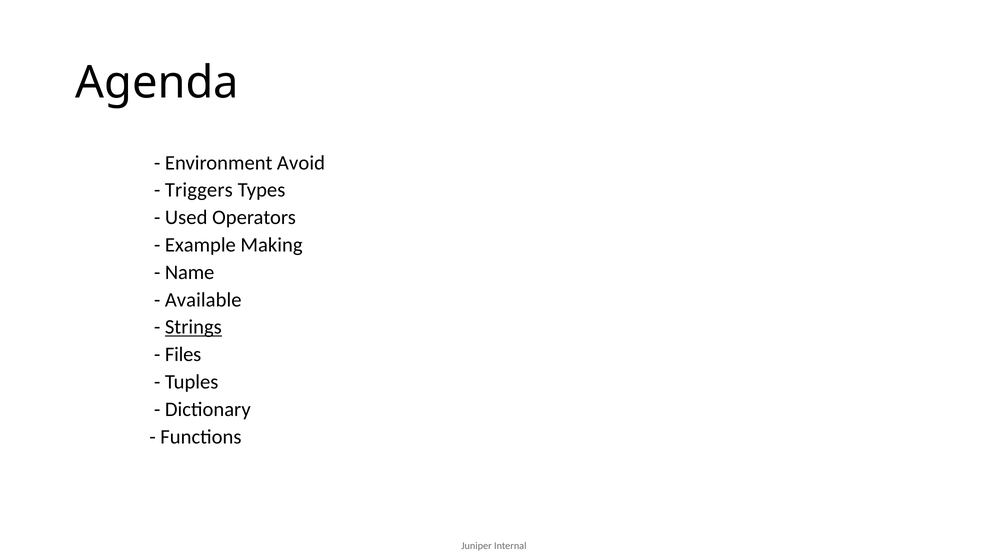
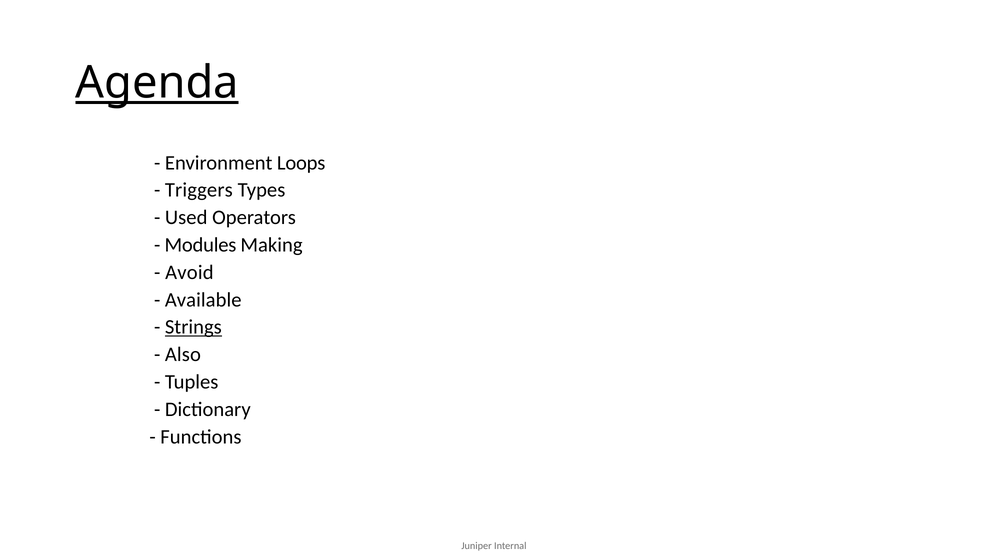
Agenda underline: none -> present
Avoid: Avoid -> Loops
Example: Example -> Modules
Name: Name -> Avoid
Files: Files -> Also
